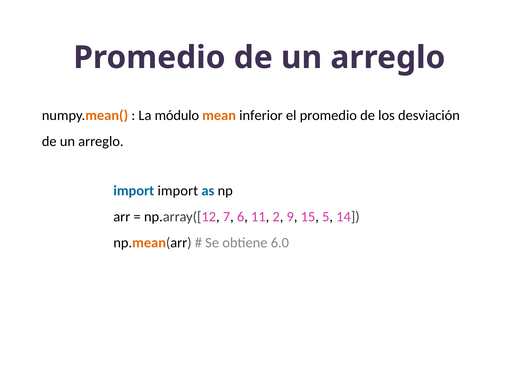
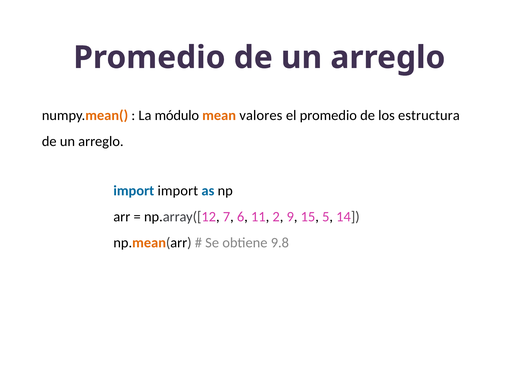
inferior: inferior -> valores
desviación: desviación -> estructura
6.0: 6.0 -> 9.8
